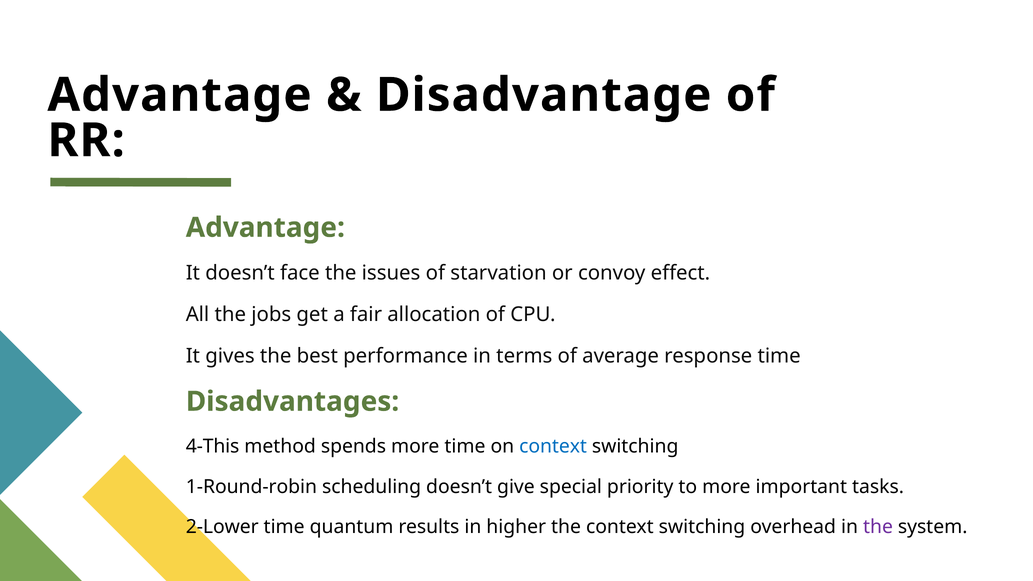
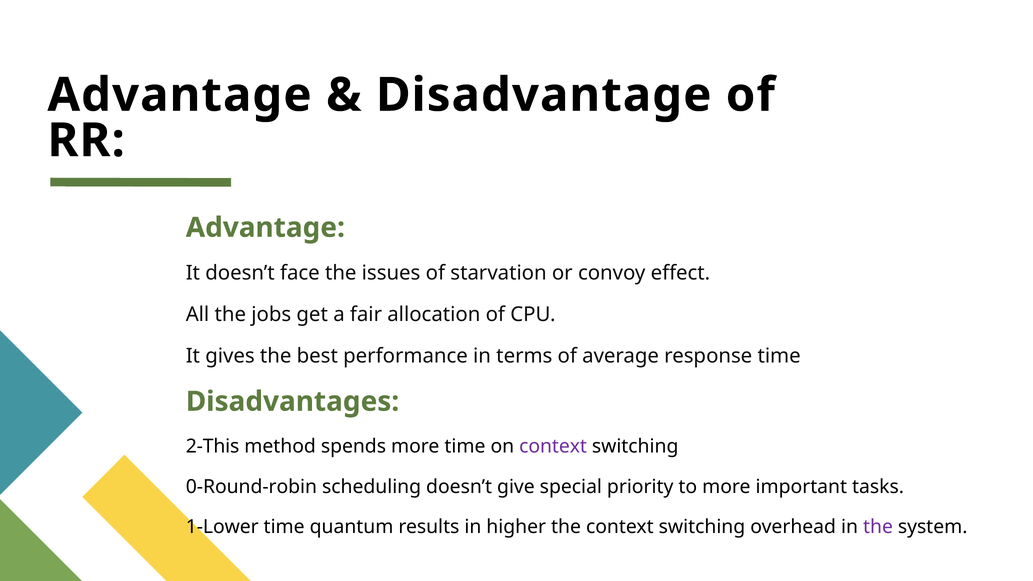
4-This: 4-This -> 2-This
context at (553, 447) colour: blue -> purple
1-Round-robin: 1-Round-robin -> 0-Round-robin
2-Lower: 2-Lower -> 1-Lower
